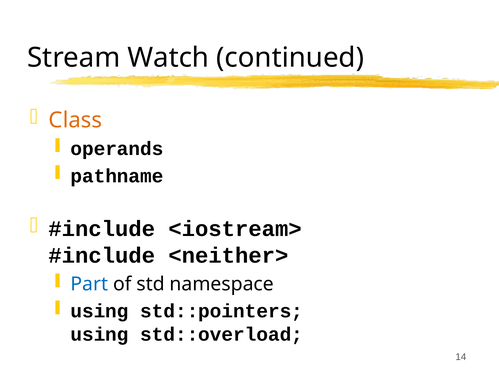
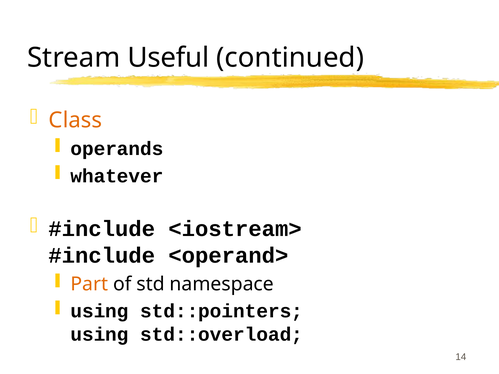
Watch: Watch -> Useful
pathname: pathname -> whatever
<neither>: <neither> -> <operand>
Part colour: blue -> orange
